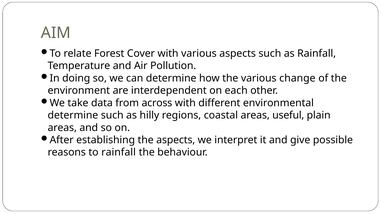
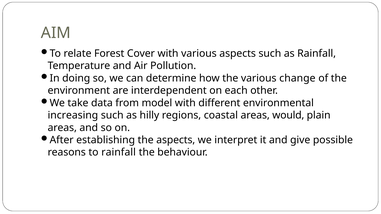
across: across -> model
determine at (73, 115): determine -> increasing
useful: useful -> would
